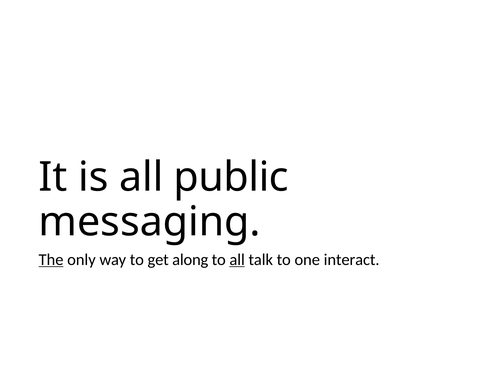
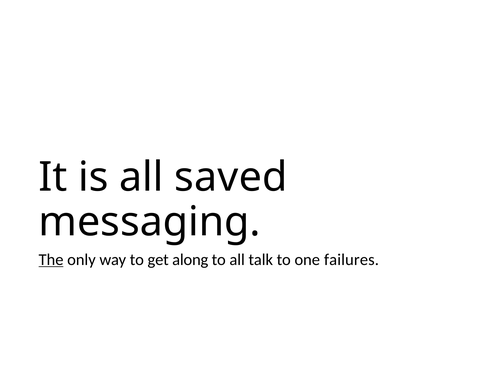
public: public -> saved
all at (237, 259) underline: present -> none
interact: interact -> failures
